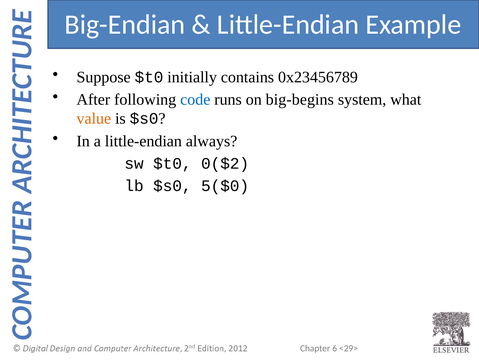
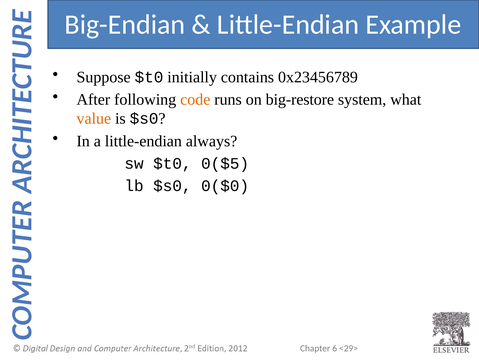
code colour: blue -> orange
big-begins: big-begins -> big-restore
0($2: 0($2 -> 0($5
5($0: 5($0 -> 0($0
